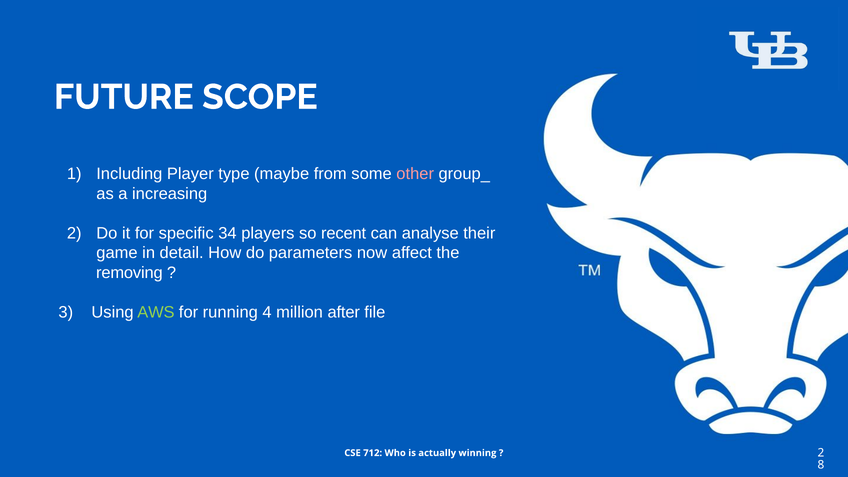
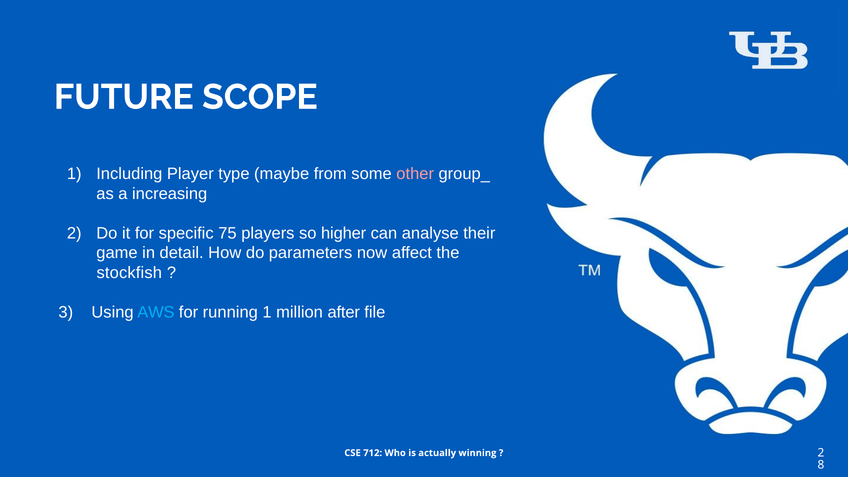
34: 34 -> 75
recent: recent -> higher
removing: removing -> stockfish
AWS colour: light green -> light blue
running 4: 4 -> 1
